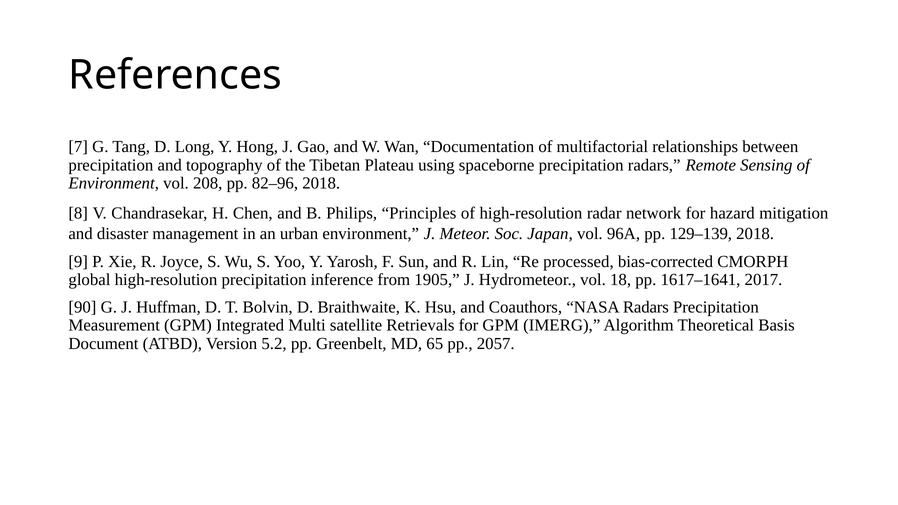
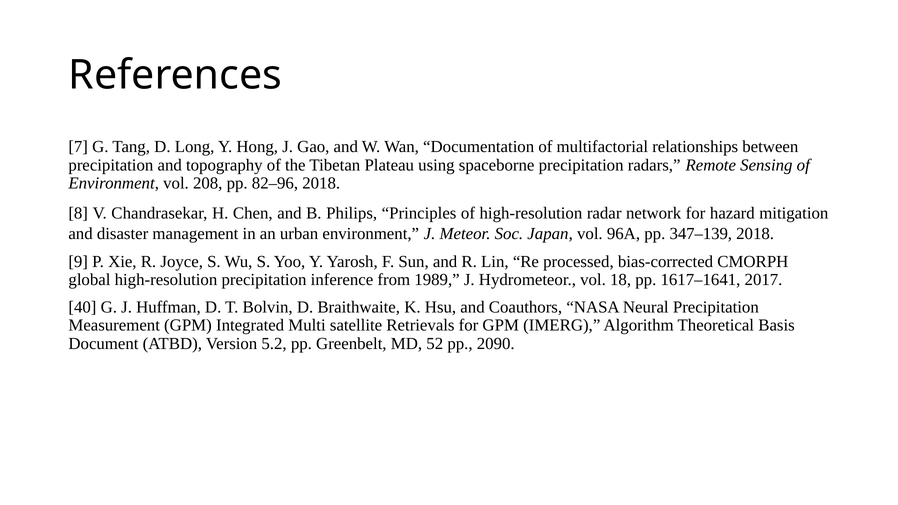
129–139: 129–139 -> 347–139
1905: 1905 -> 1989
90: 90 -> 40
NASA Radars: Radars -> Neural
65: 65 -> 52
2057: 2057 -> 2090
